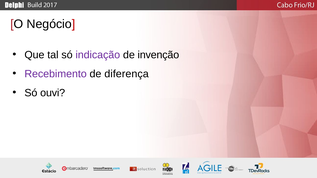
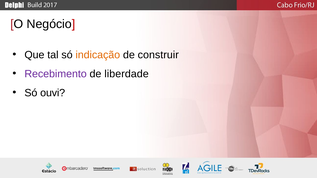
indicação colour: purple -> orange
invenção: invenção -> construir
diferença: diferença -> liberdade
